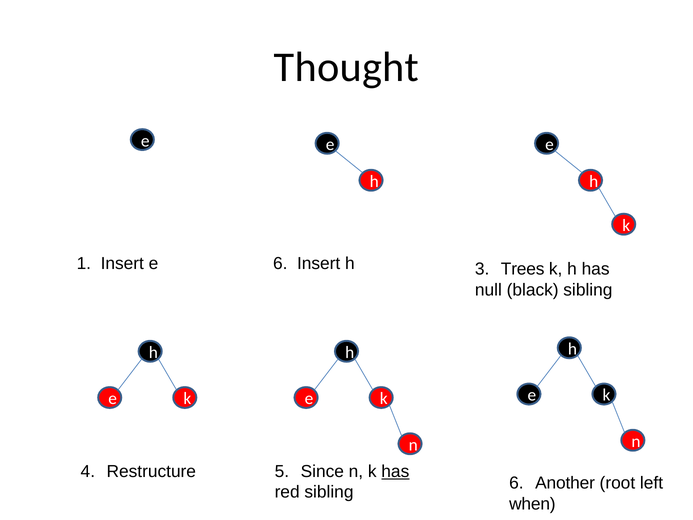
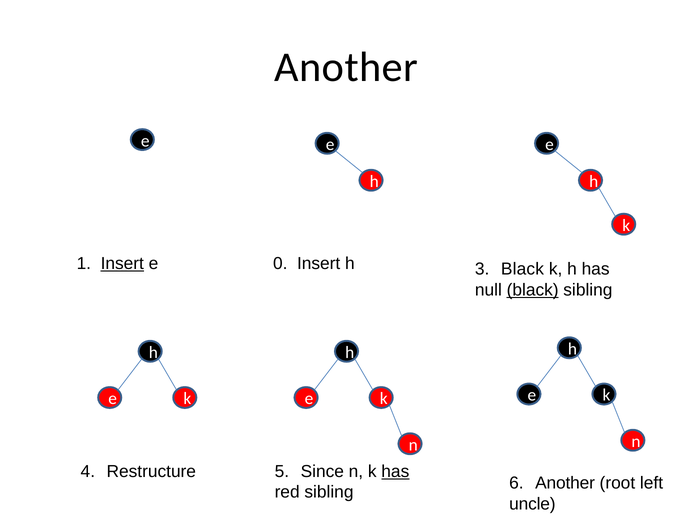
Thought at (346, 67): Thought -> Another
Insert at (122, 263) underline: none -> present
e 6: 6 -> 0
Trees at (523, 269): Trees -> Black
black at (533, 290) underline: none -> present
when: when -> uncle
